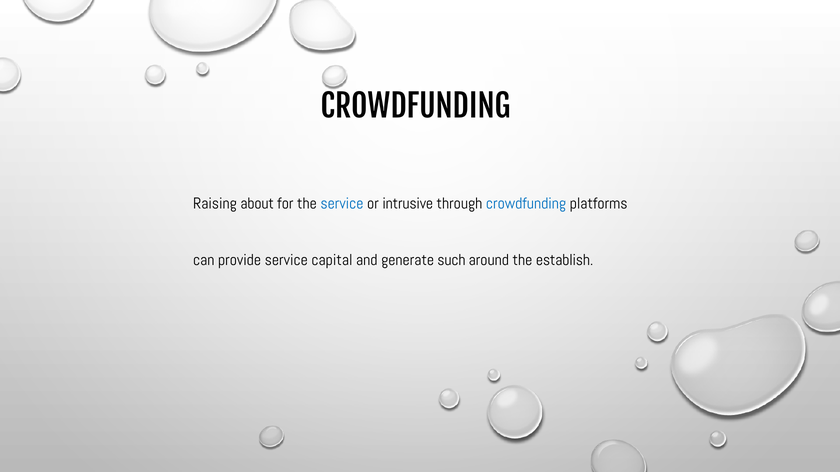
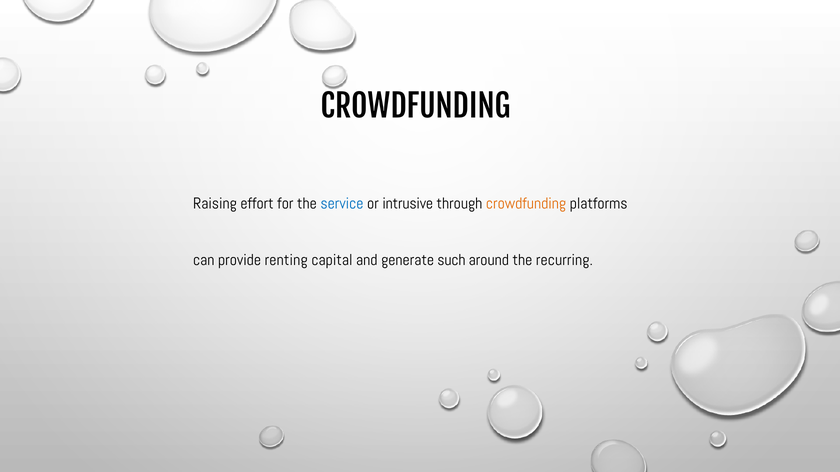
about: about -> effort
crowdfunding at (526, 204) colour: blue -> orange
provide service: service -> renting
establish: establish -> recurring
